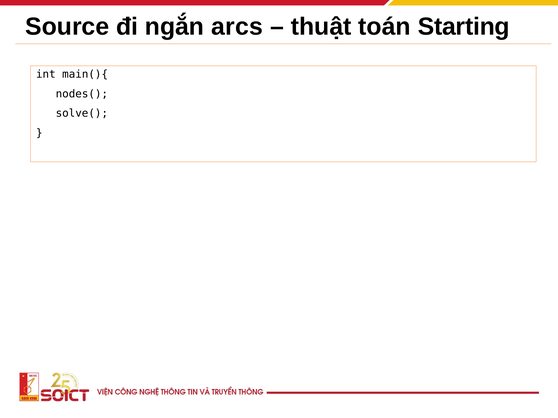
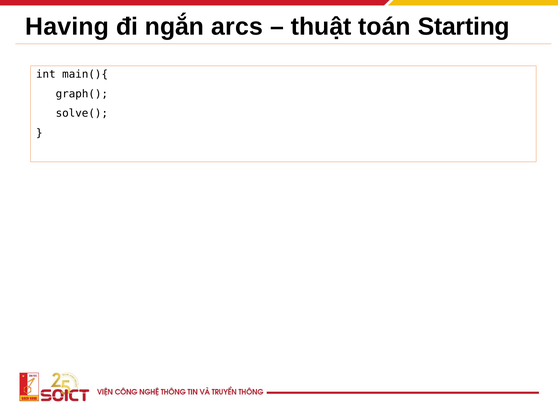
Source: Source -> Having
nodes(: nodes( -> graph(
